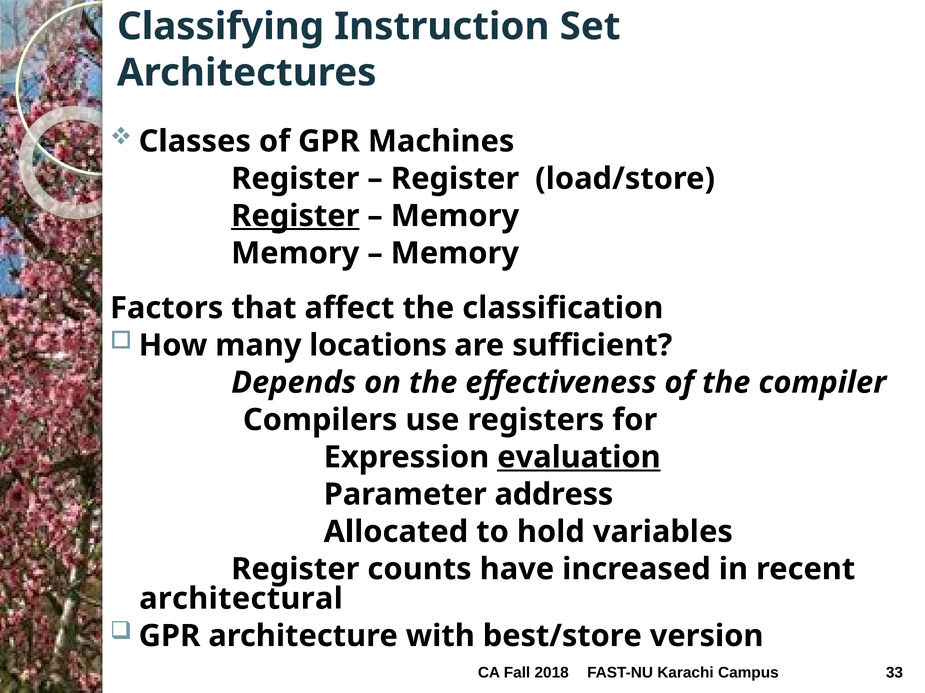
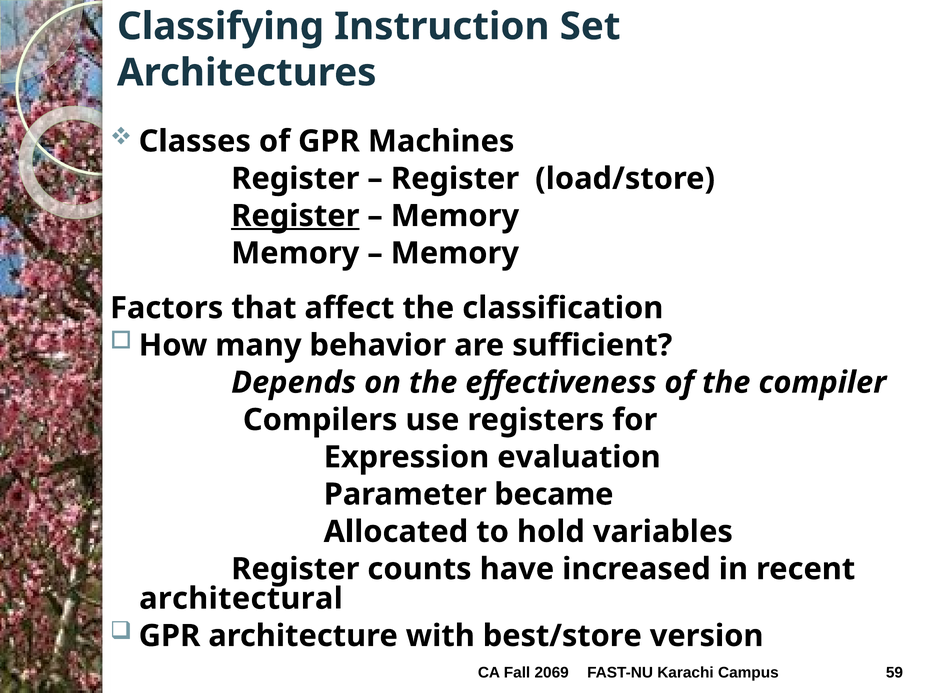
locations: locations -> behavior
evaluation underline: present -> none
address: address -> became
2018: 2018 -> 2069
33: 33 -> 59
